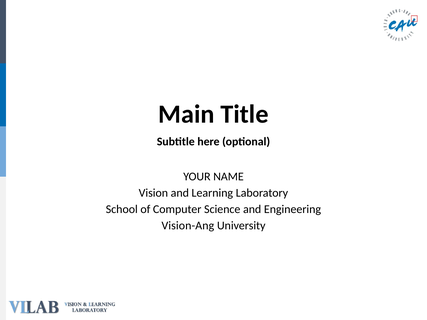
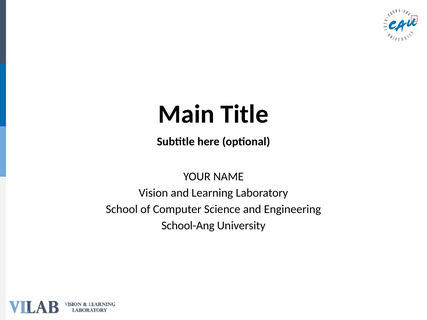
Vision-Ang: Vision-Ang -> School-Ang
